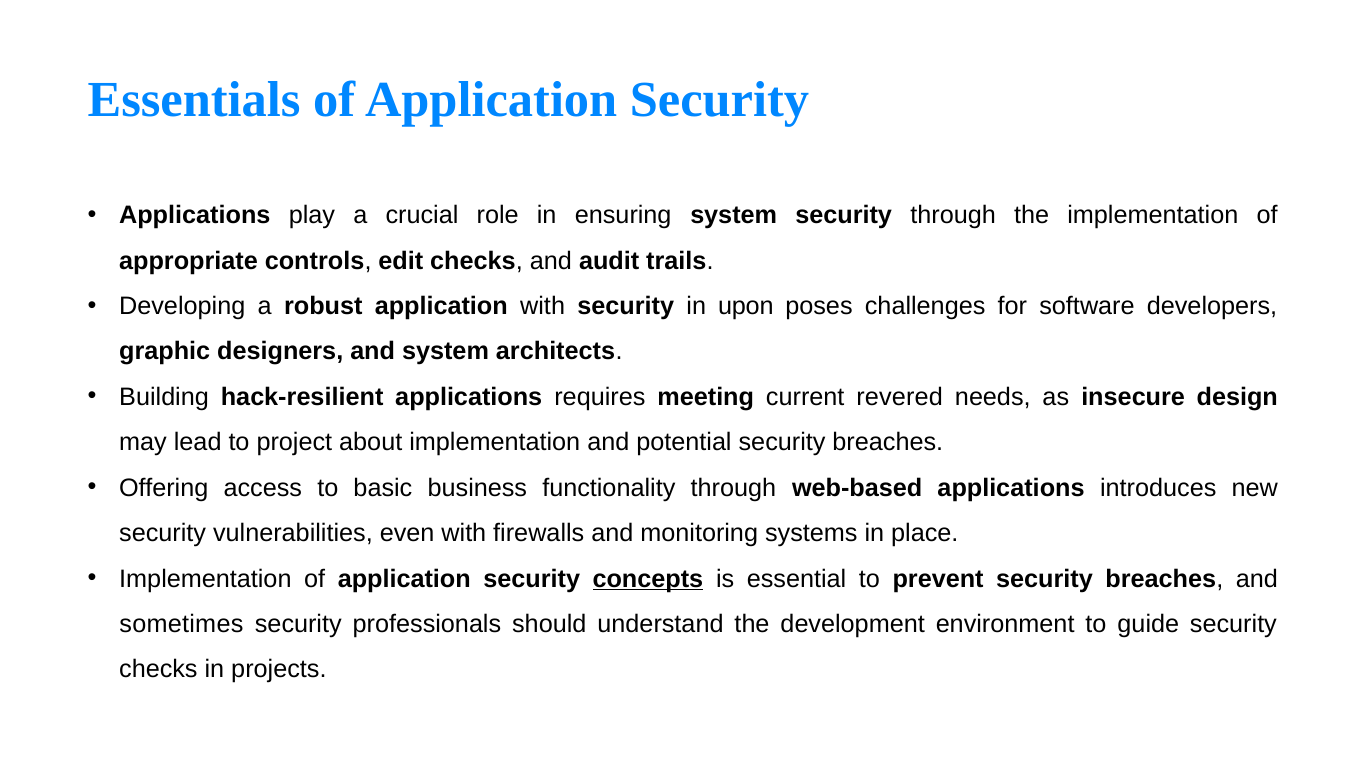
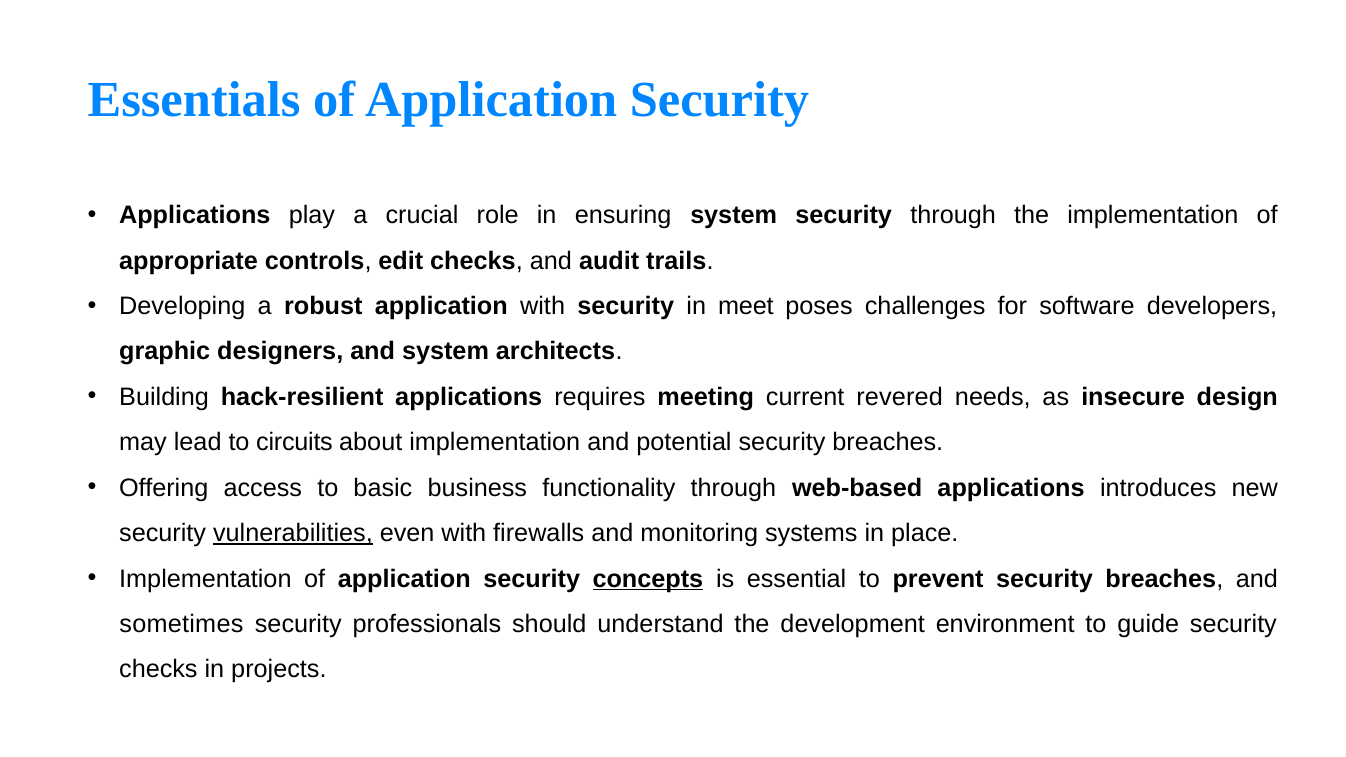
upon: upon -> meet
project: project -> circuits
vulnerabilities underline: none -> present
